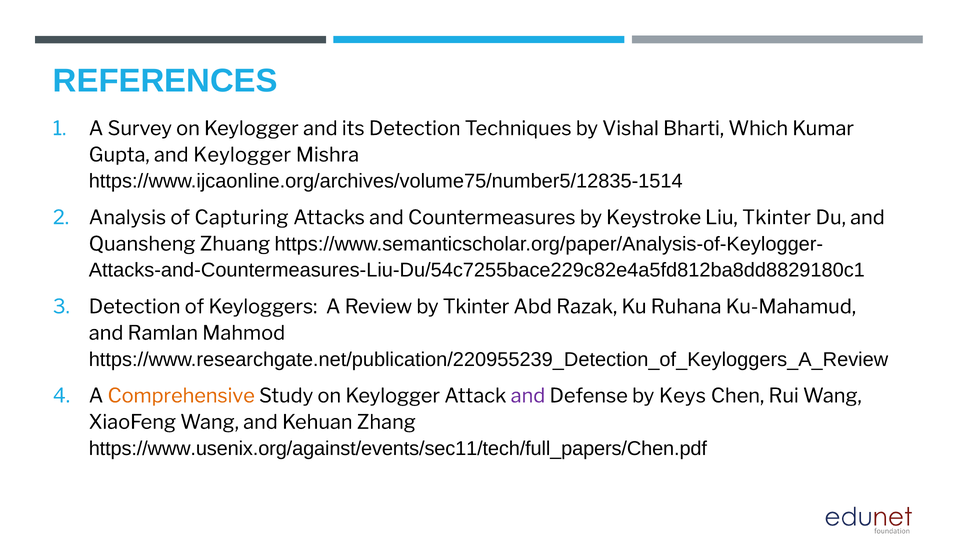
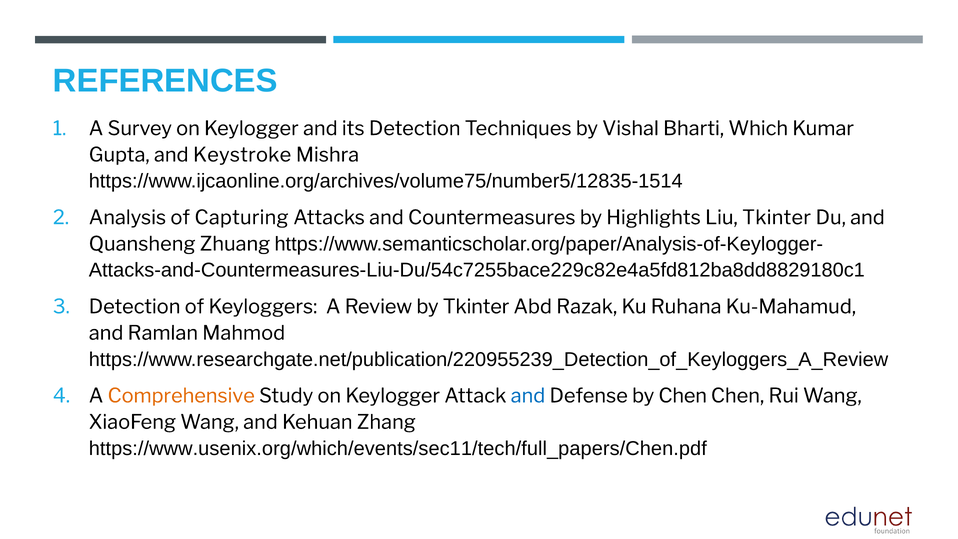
and Keylogger: Keylogger -> Keystroke
Keystroke: Keystroke -> Highlights
and at (528, 396) colour: purple -> blue
by Keys: Keys -> Chen
https://www.usenix.org/against/events/sec11/tech/full_papers/Chen.pdf: https://www.usenix.org/against/events/sec11/tech/full_papers/Chen.pdf -> https://www.usenix.org/which/events/sec11/tech/full_papers/Chen.pdf
